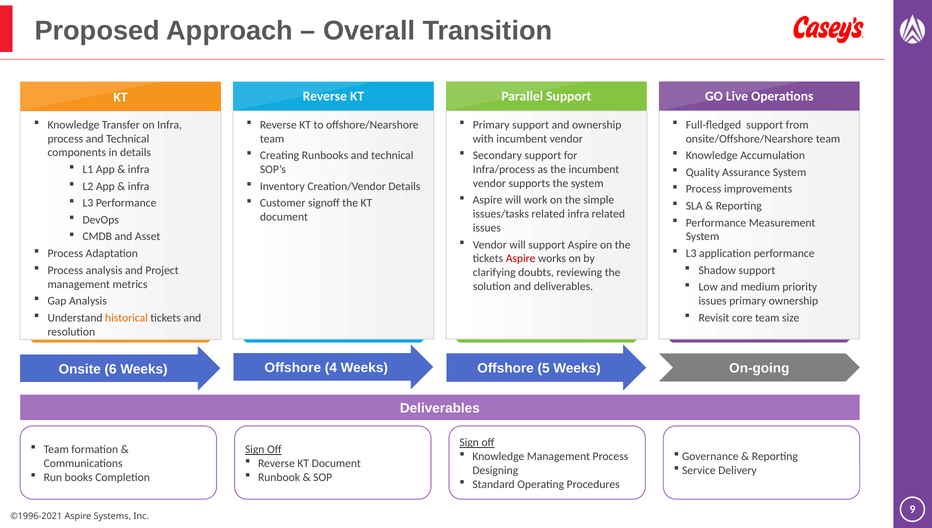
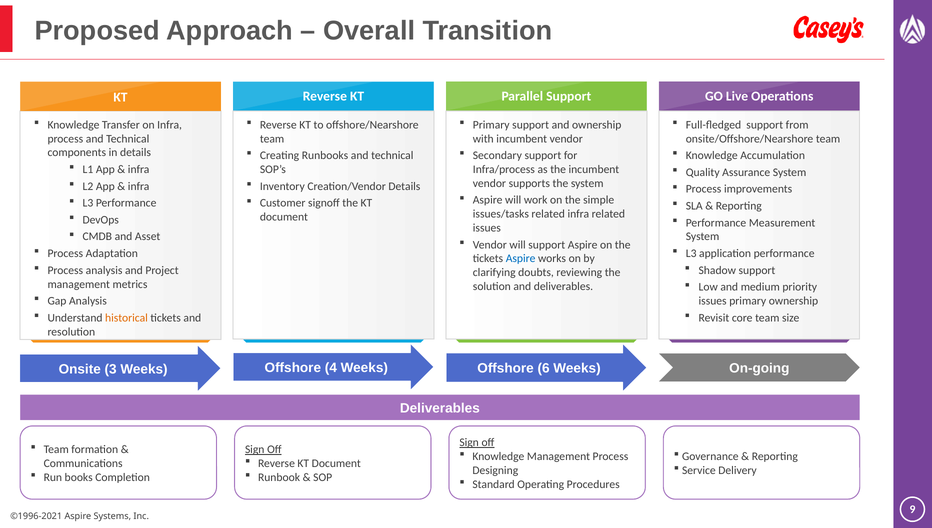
Aspire at (521, 259) colour: red -> blue
5: 5 -> 6
6: 6 -> 3
